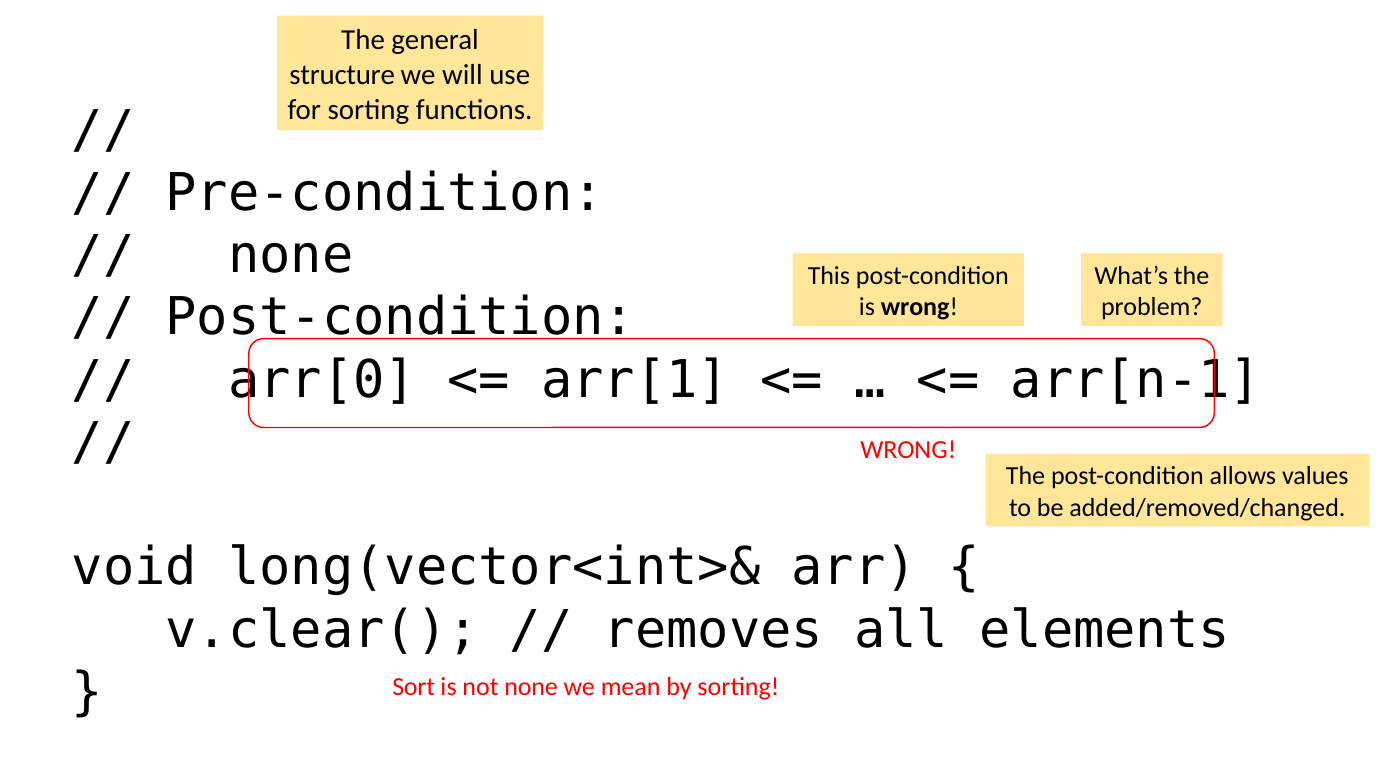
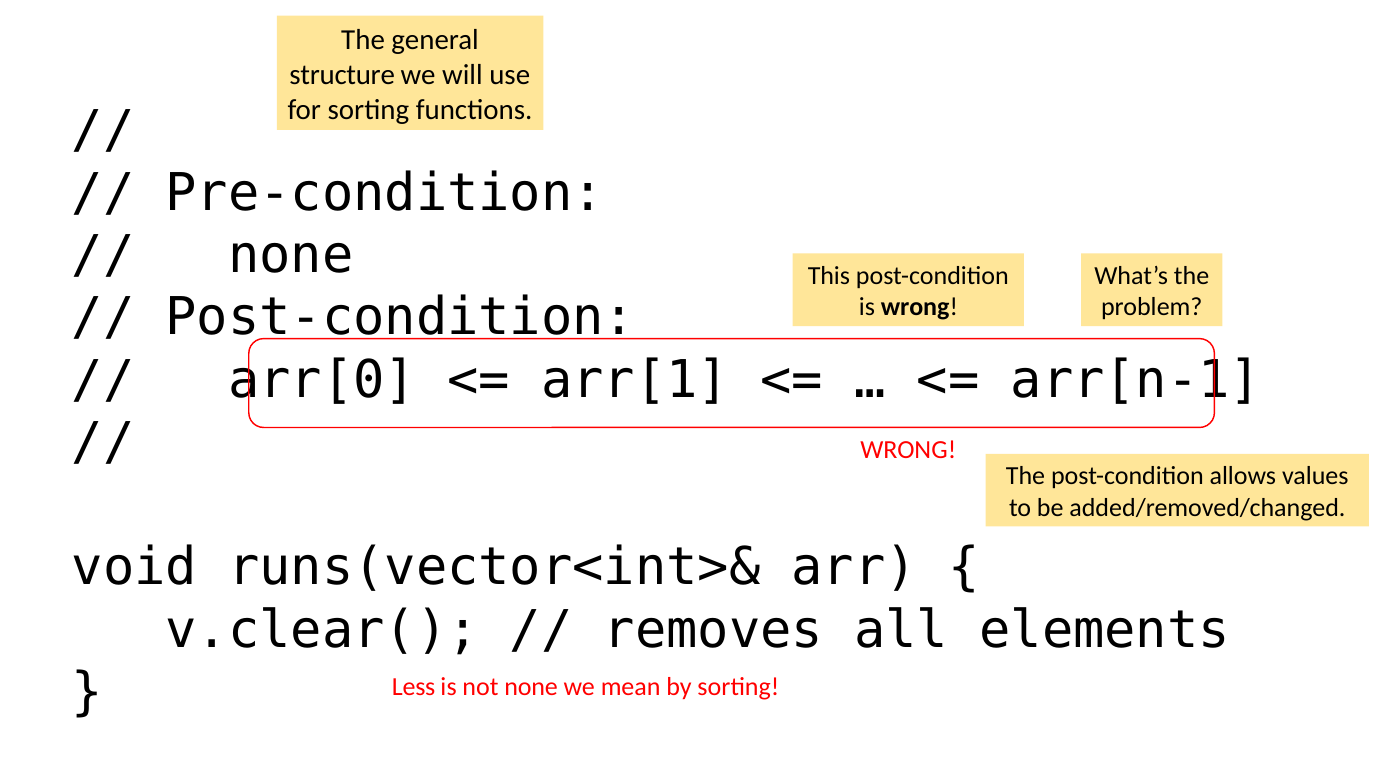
long(vector<int>&: long(vector<int>& -> runs(vector<int>&
Sort: Sort -> Less
